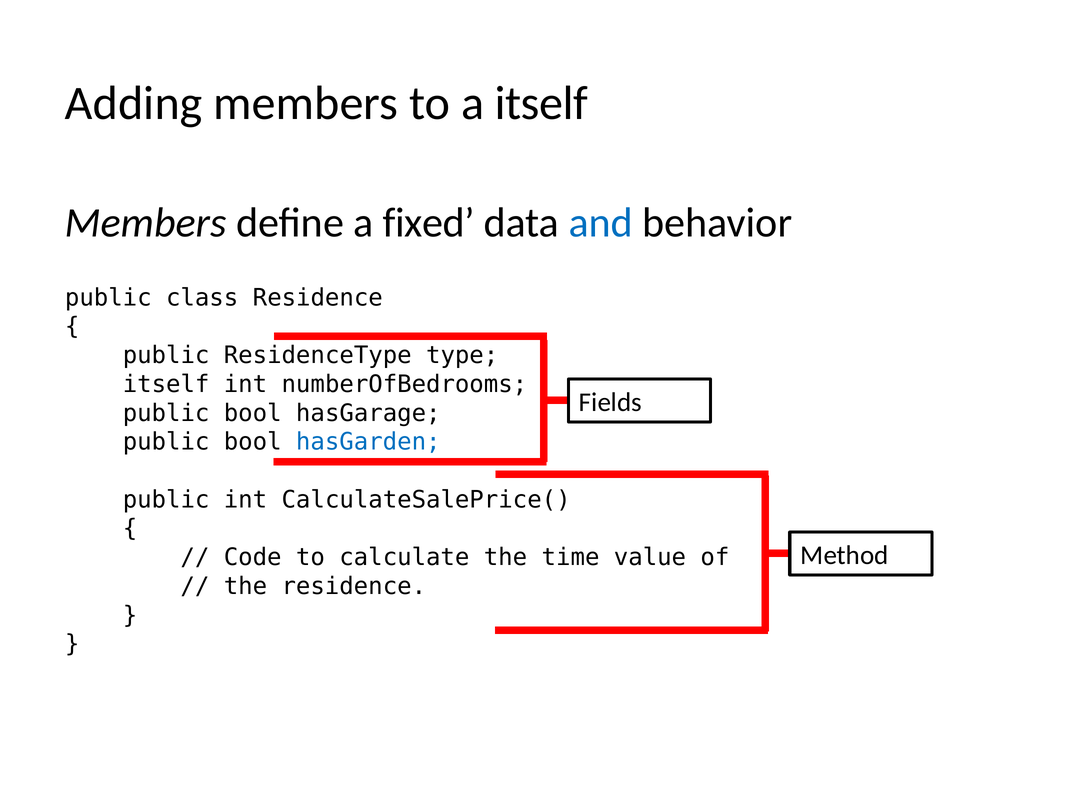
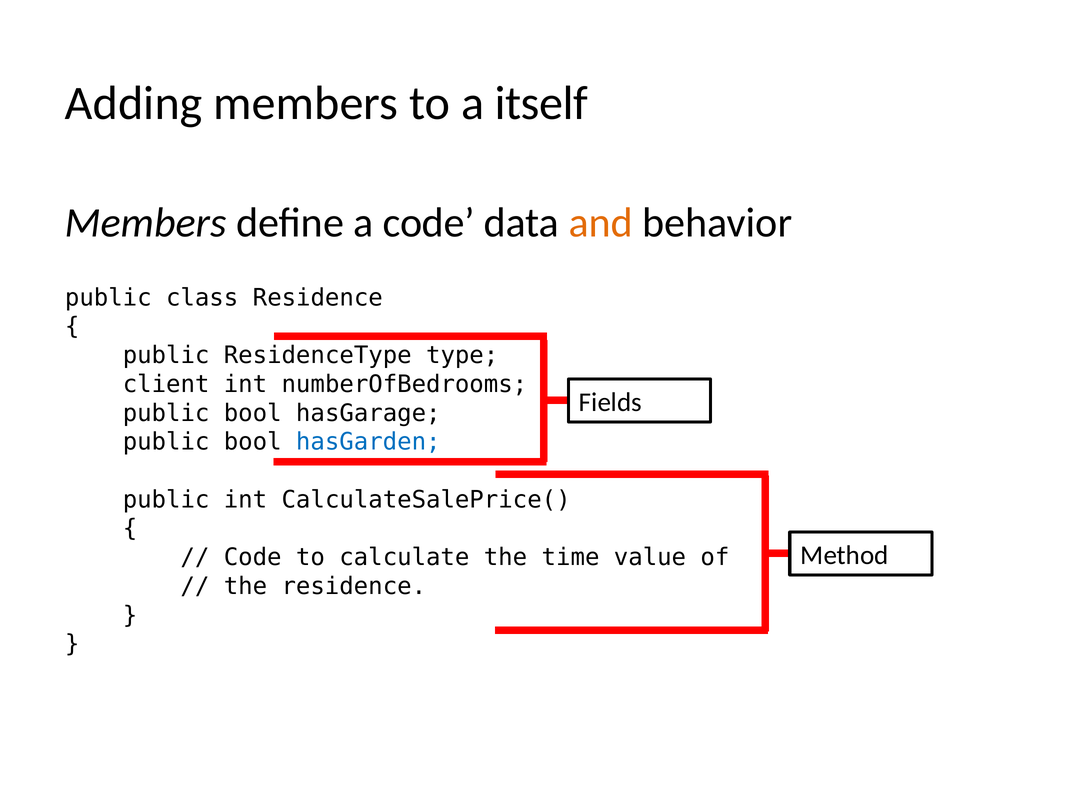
a fixed: fixed -> code
and colour: blue -> orange
itself at (166, 384): itself -> client
